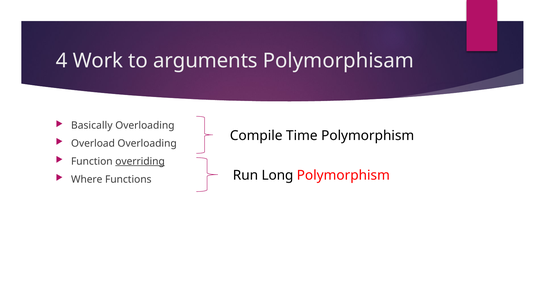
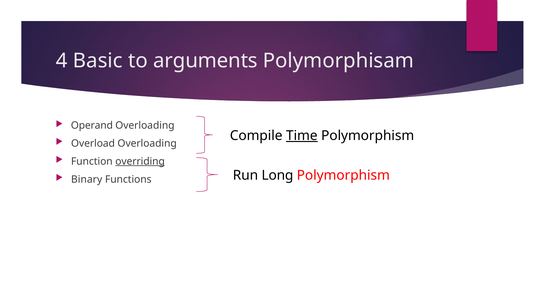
Work: Work -> Basic
Basically: Basically -> Operand
Time underline: none -> present
Where: Where -> Binary
